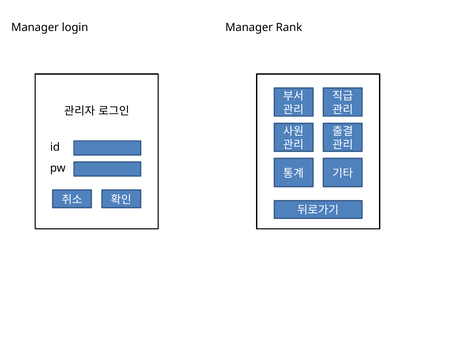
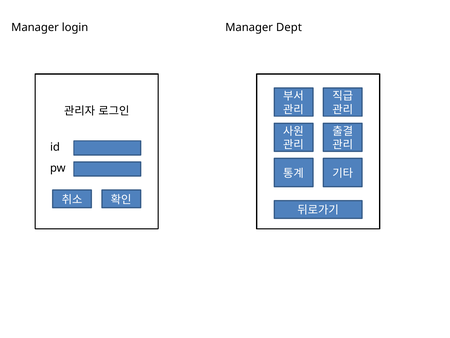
Rank: Rank -> Dept
